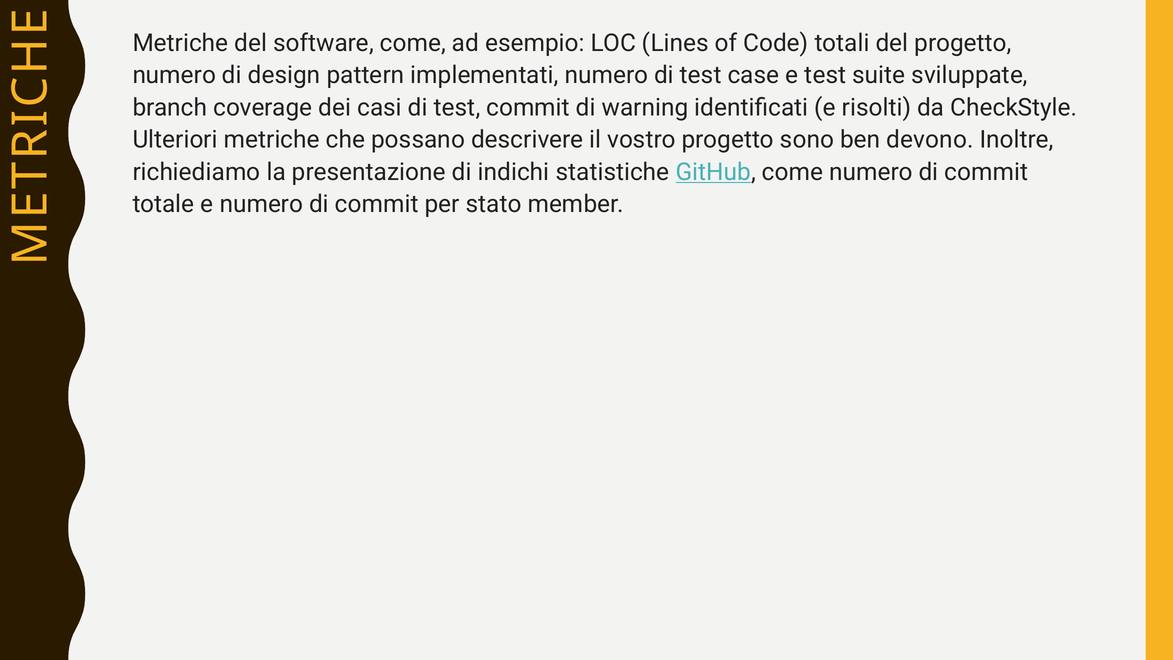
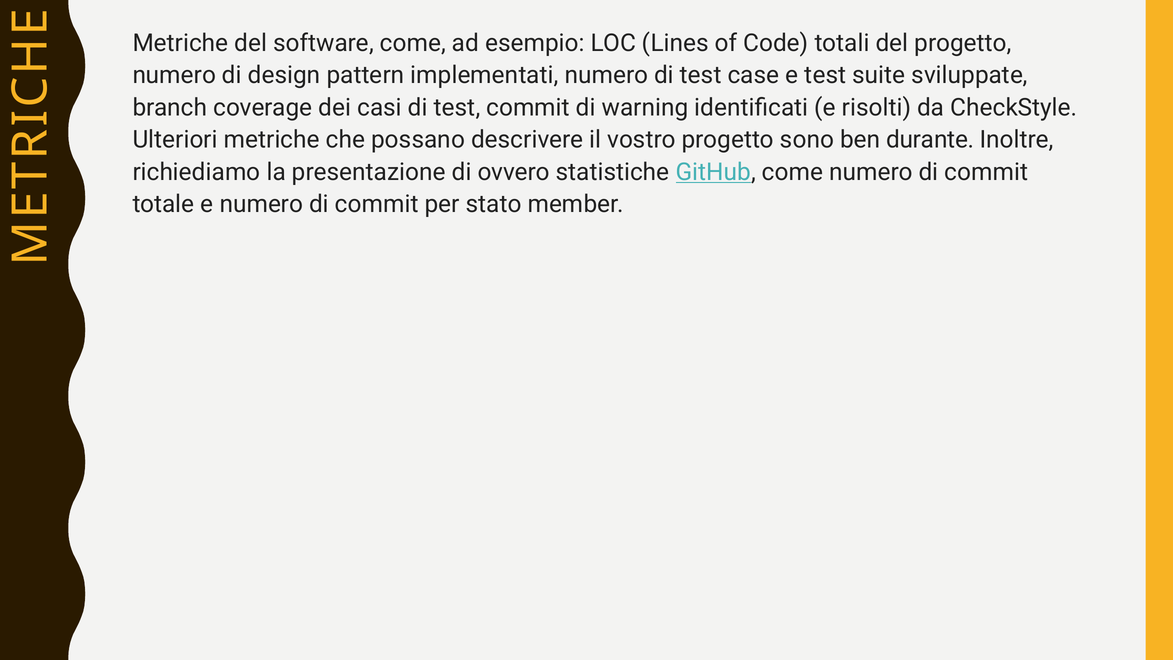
devono: devono -> durante
indichi: indichi -> ovvero
